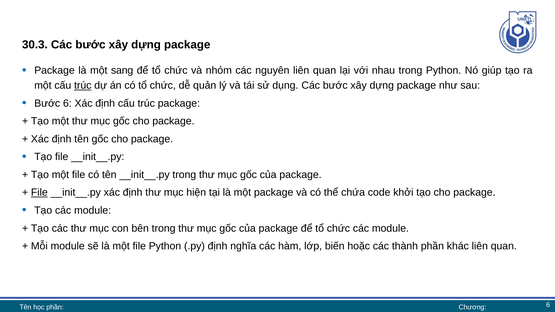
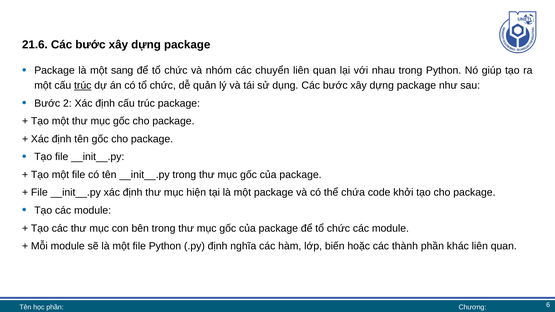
30.3: 30.3 -> 21.6
nguyên: nguyên -> chuyển
Bước 6: 6 -> 2
File at (39, 193) underline: present -> none
